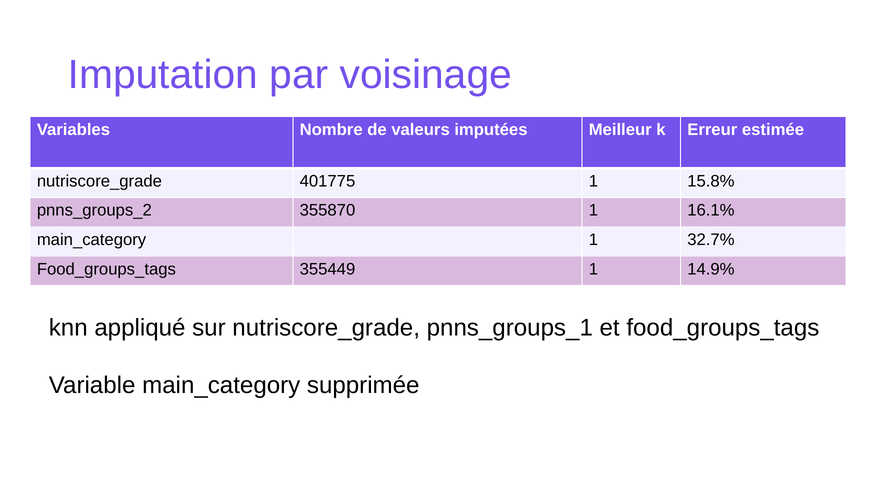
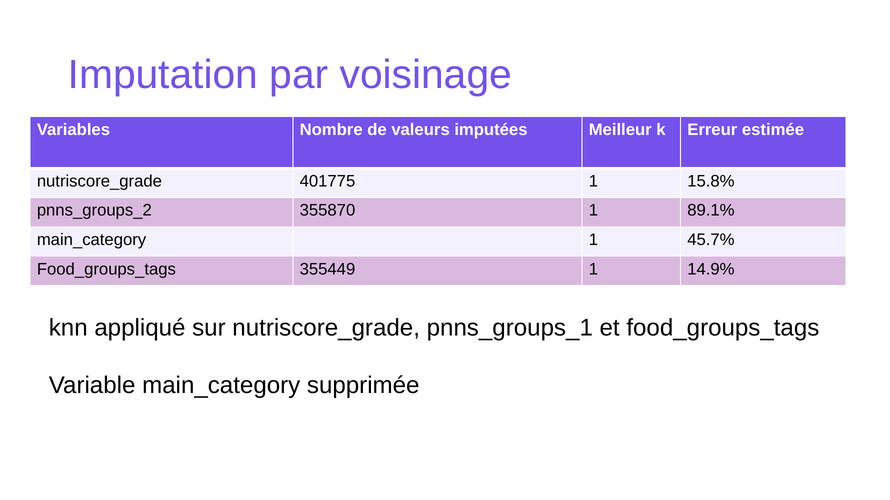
16.1%: 16.1% -> 89.1%
32.7%: 32.7% -> 45.7%
